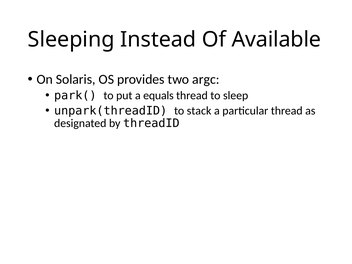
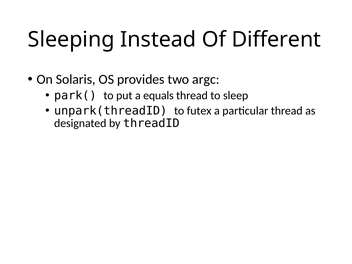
Available: Available -> Different
stack: stack -> futex
